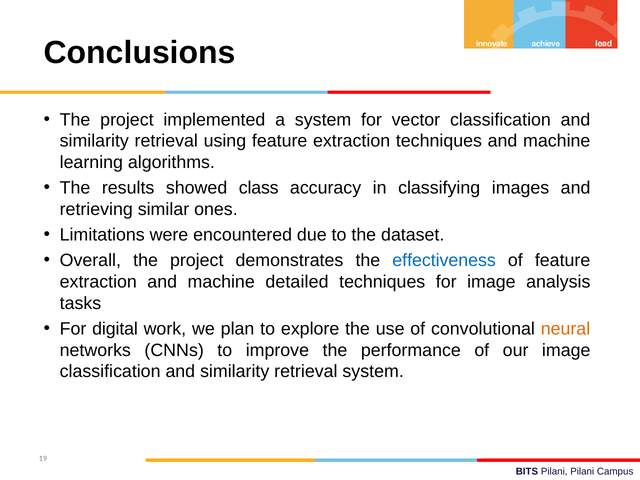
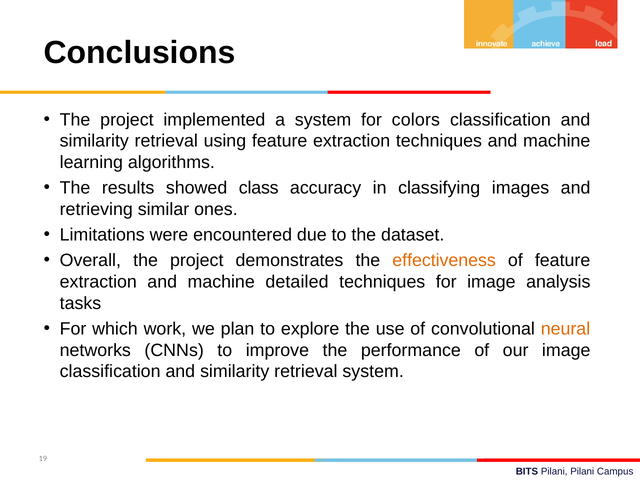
vector: vector -> colors
effectiveness colour: blue -> orange
digital: digital -> which
